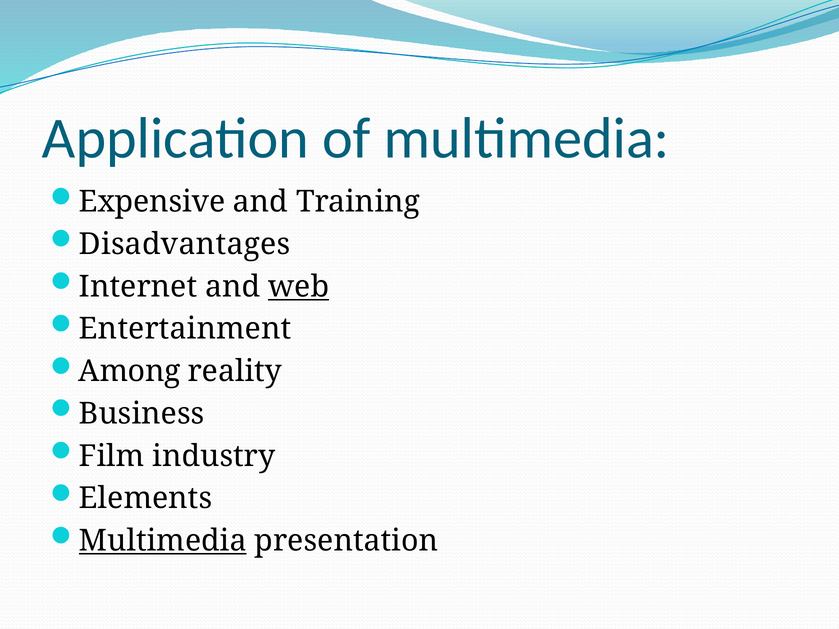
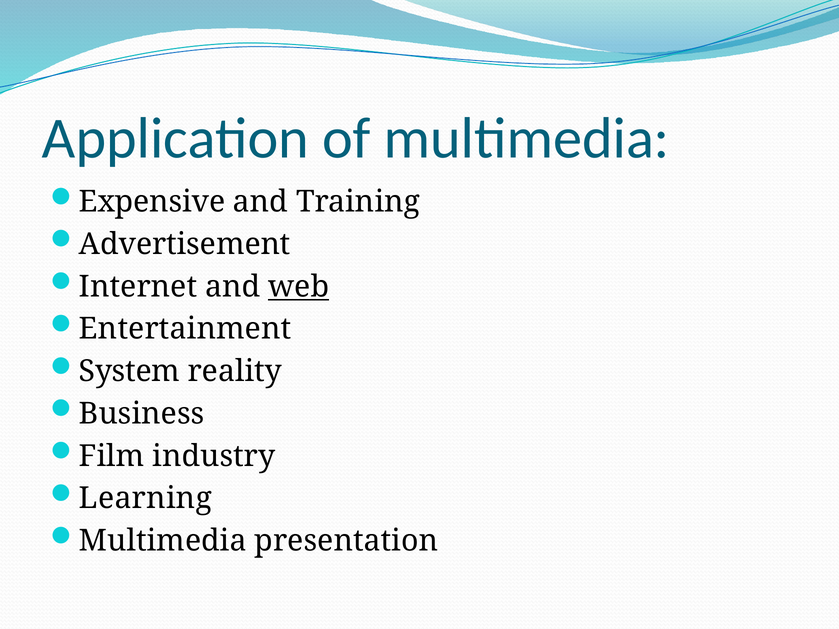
Disadvantages: Disadvantages -> Advertisement
Among: Among -> System
Elements: Elements -> Learning
Multimedia at (163, 541) underline: present -> none
